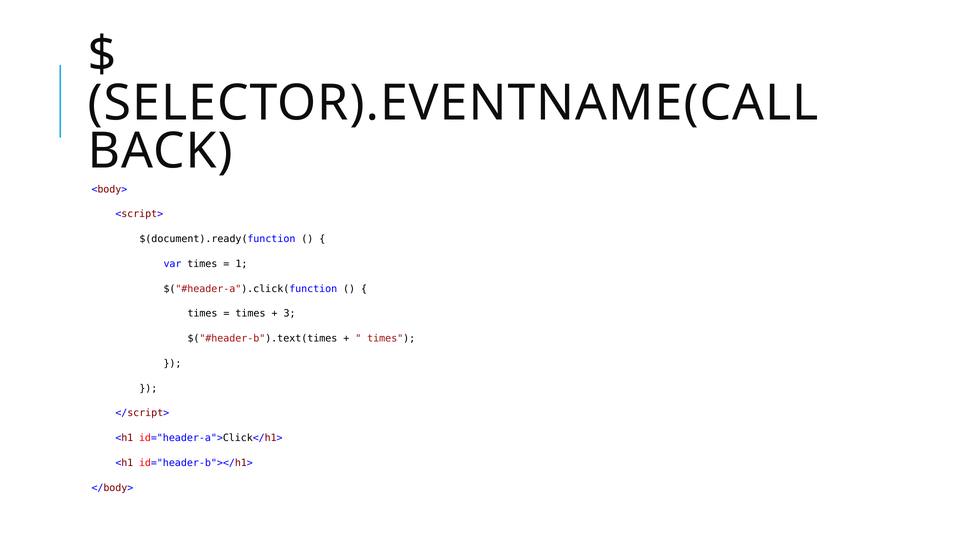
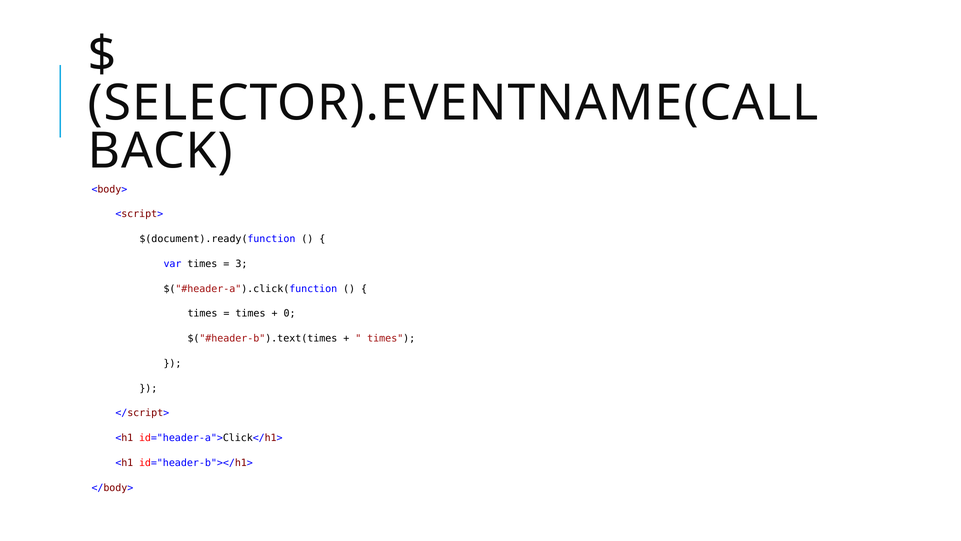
1: 1 -> 3
3: 3 -> 0
